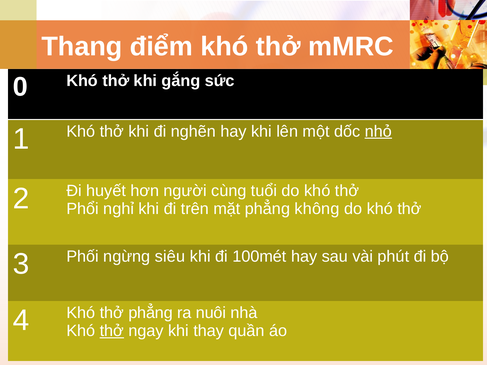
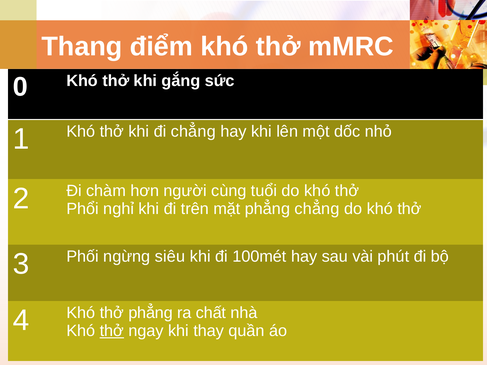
đi nghẽn: nghẽn -> chẳng
nhỏ underline: present -> none
huyết: huyết -> chàm
phẳng không: không -> chẳng
nuôi: nuôi -> chất
